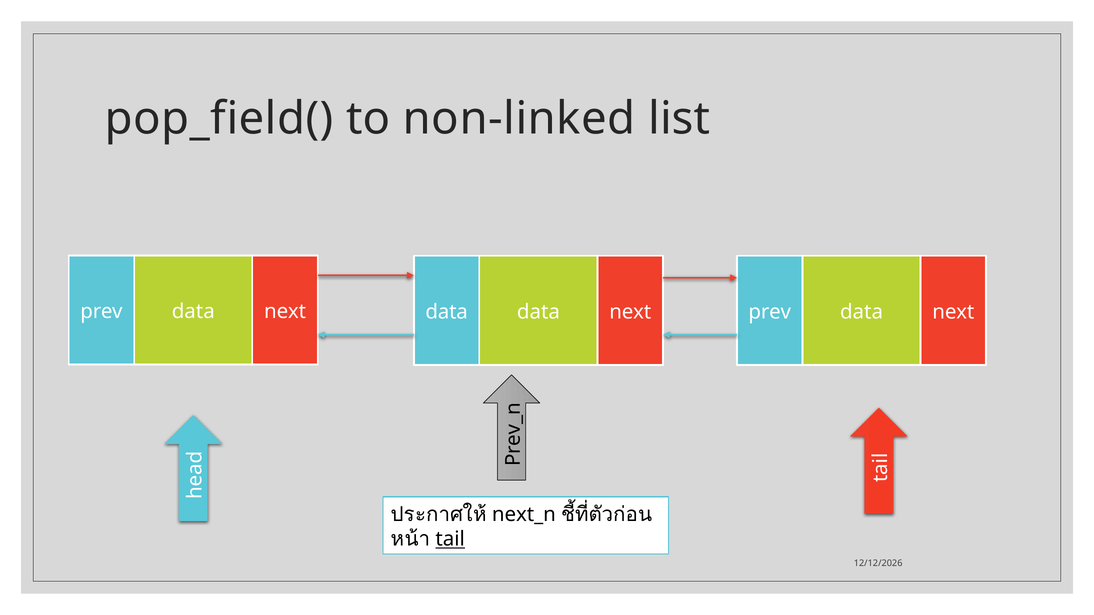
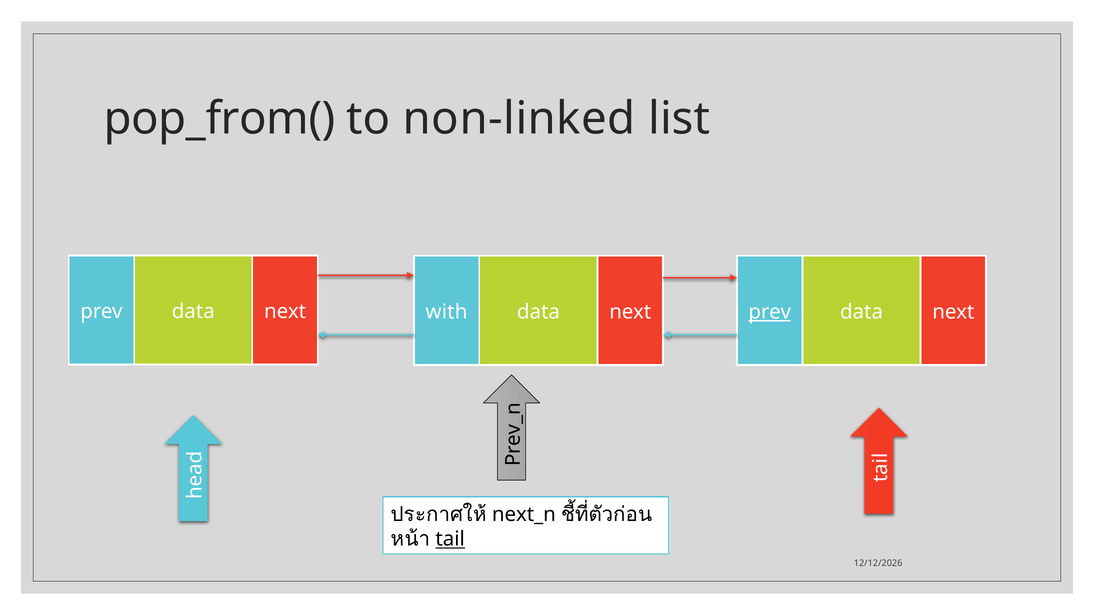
pop_field(: pop_field( -> pop_from(
data at (447, 312): data -> with
prev at (770, 312) underline: none -> present
